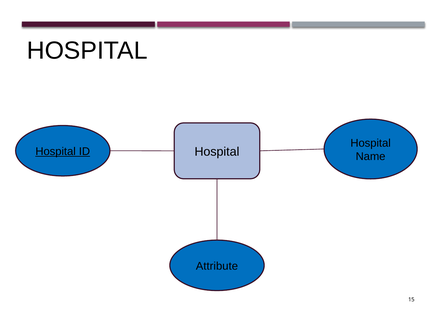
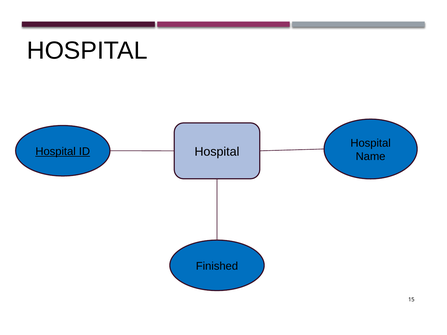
Attribute: Attribute -> Finished
